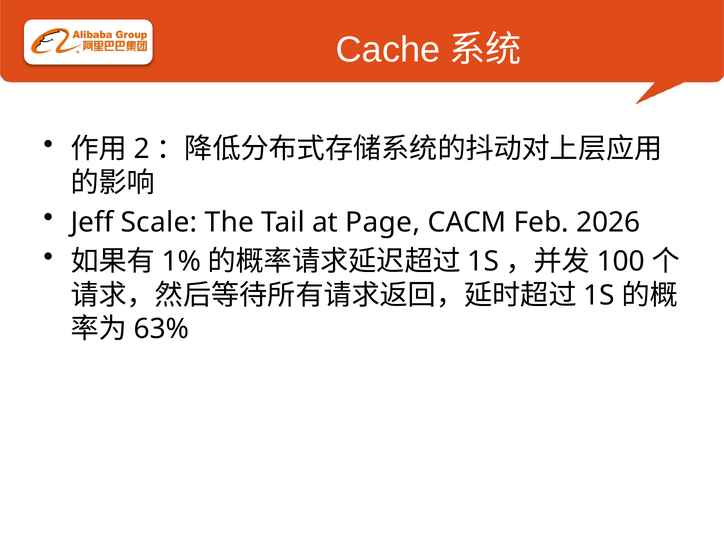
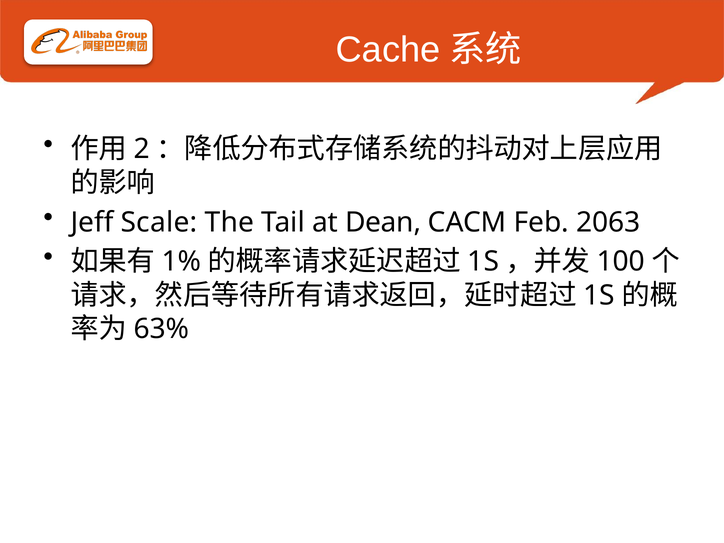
Page: Page -> Dean
2026: 2026 -> 2063
